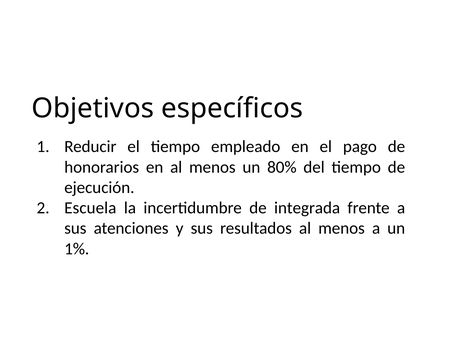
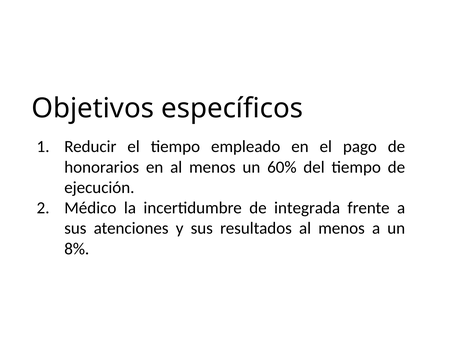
80%: 80% -> 60%
Escuela: Escuela -> Médico
1%: 1% -> 8%
